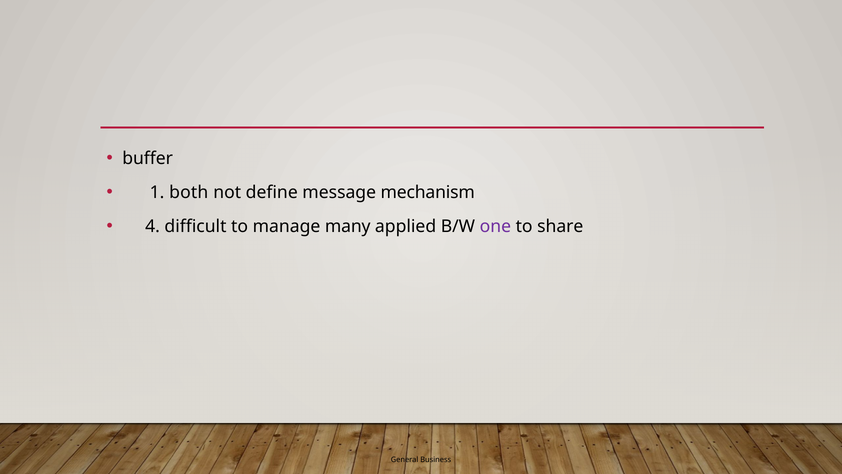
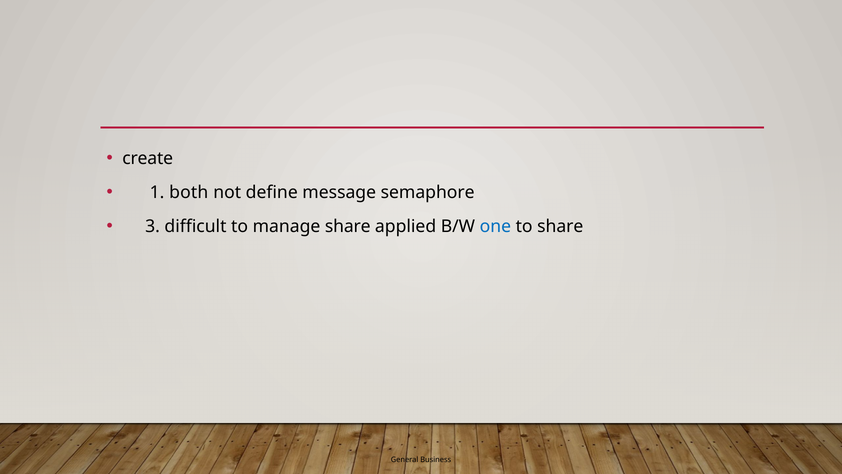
buffer: buffer -> create
mechanism: mechanism -> semaphore
4: 4 -> 3
manage many: many -> share
one colour: purple -> blue
